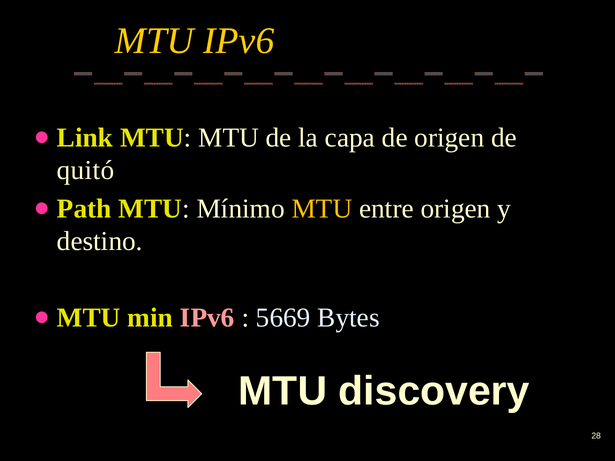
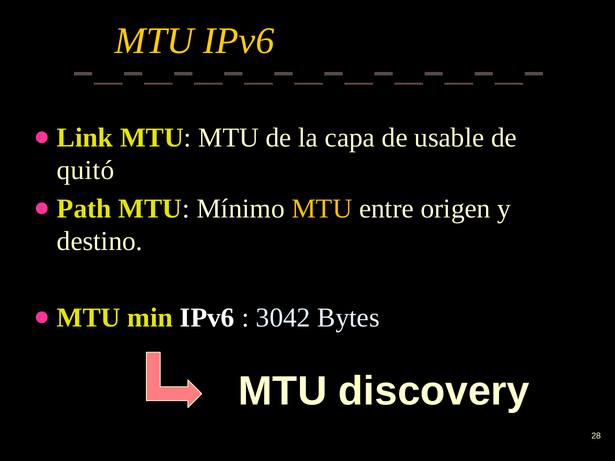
de origen: origen -> usable
IPv6 at (207, 318) colour: pink -> white
5669: 5669 -> 3042
